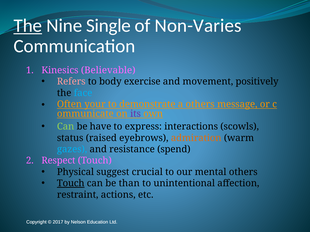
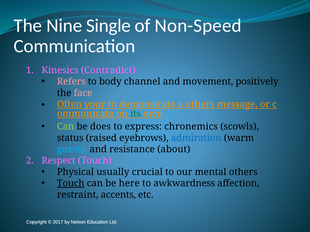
The at (28, 26) underline: present -> none
Non-Varies: Non-Varies -> Non-Speed
Believable: Believable -> Contradict
exercise: exercise -> channel
face colour: light blue -> pink
its colour: purple -> green
have: have -> does
interactions: interactions -> chronemics
admiration colour: orange -> blue
spend: spend -> about
suggest: suggest -> usually
than: than -> here
unintentional: unintentional -> awkwardness
actions: actions -> accents
